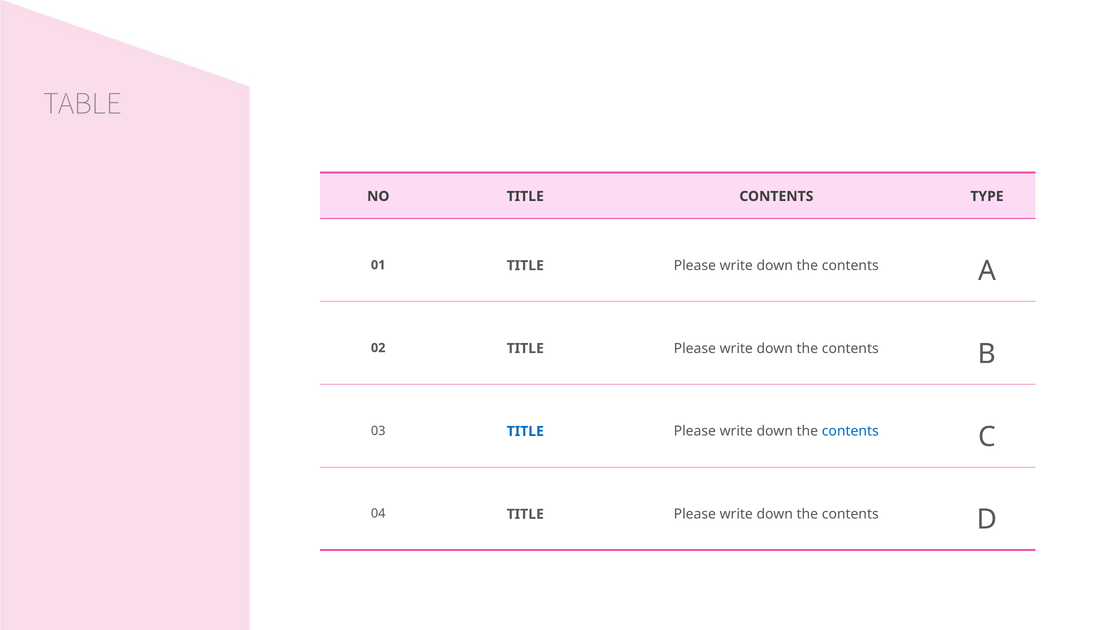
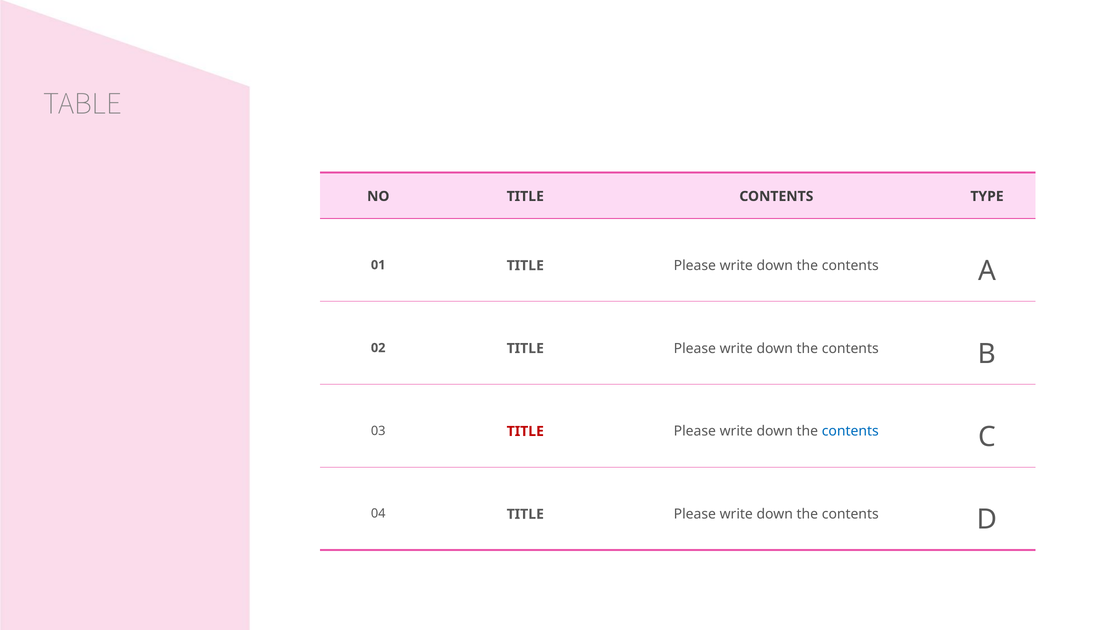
TITLE at (525, 431) colour: blue -> red
